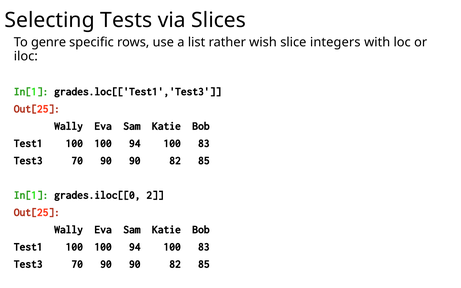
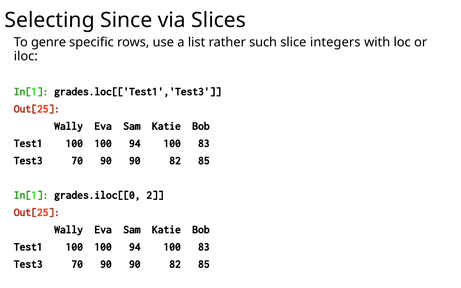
Tests: Tests -> Since
wish: wish -> such
